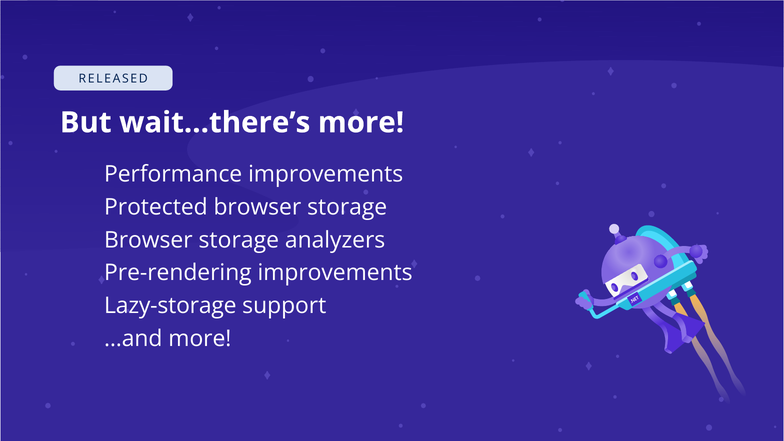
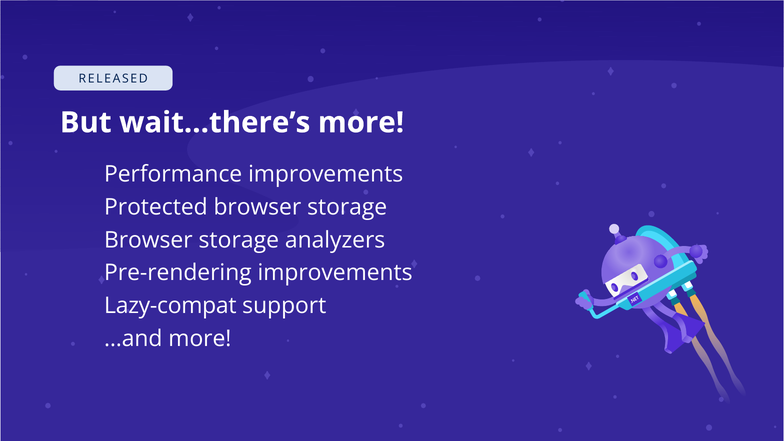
Lazy-storage: Lazy-storage -> Lazy-compat
